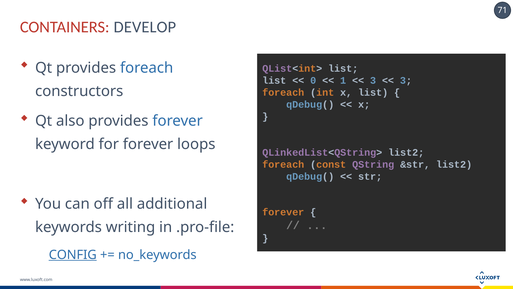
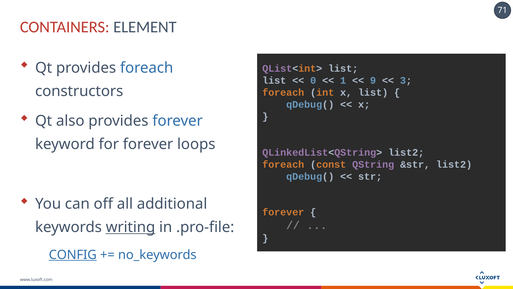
DEVELOP: DEVELOP -> ELEMENT
3 at (373, 80): 3 -> 9
writing underline: none -> present
